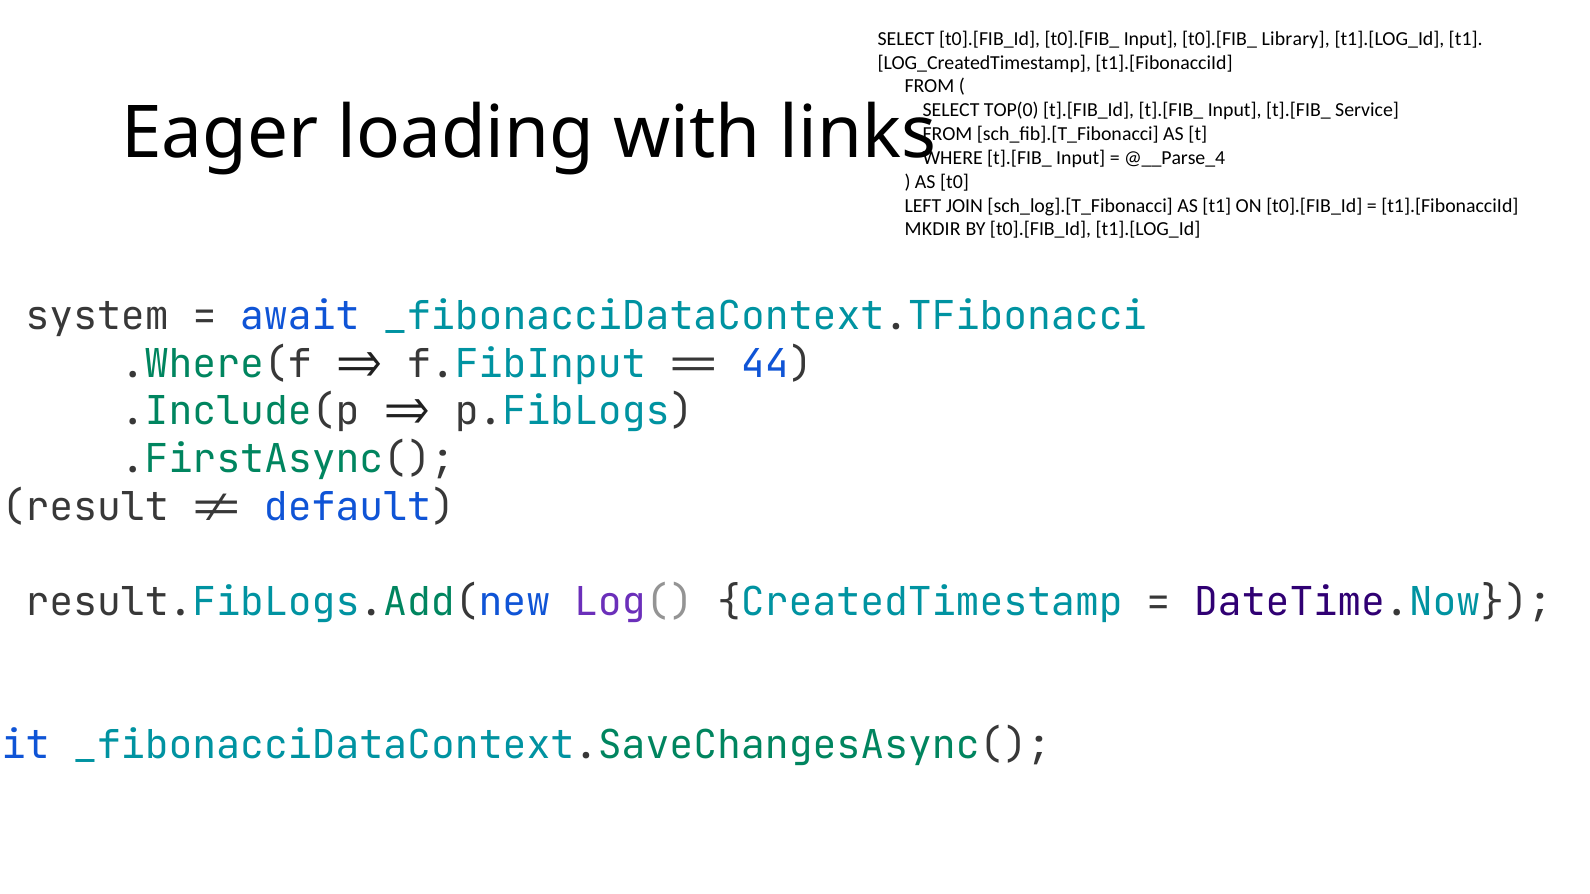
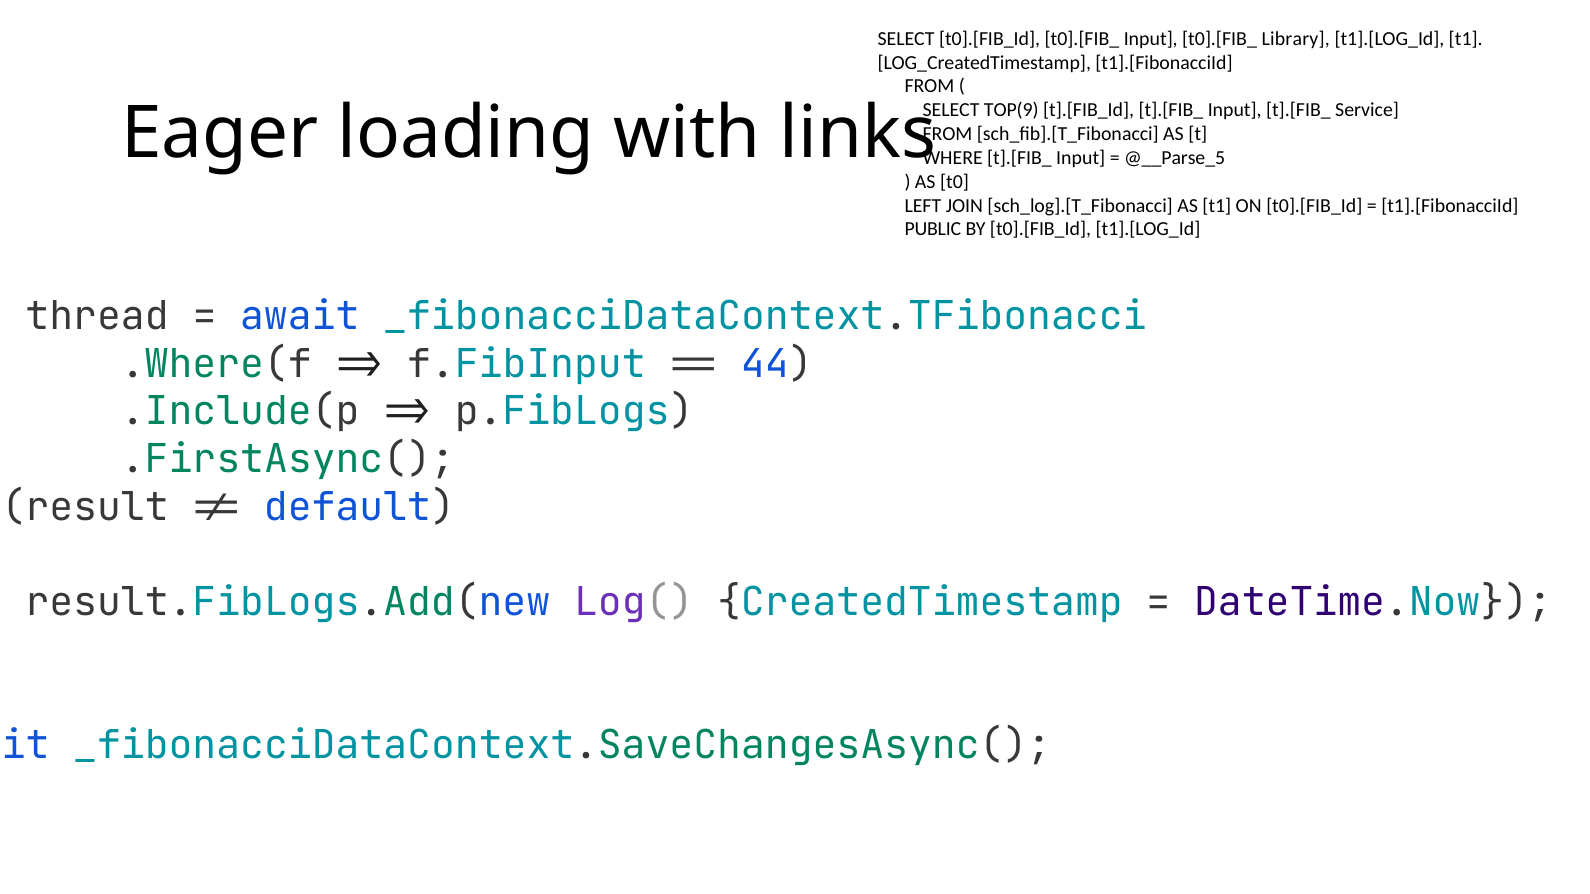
TOP(0: TOP(0 -> TOP(9
@__Parse_4: @__Parse_4 -> @__Parse_5
MKDIR: MKDIR -> PUBLIC
system: system -> thread
